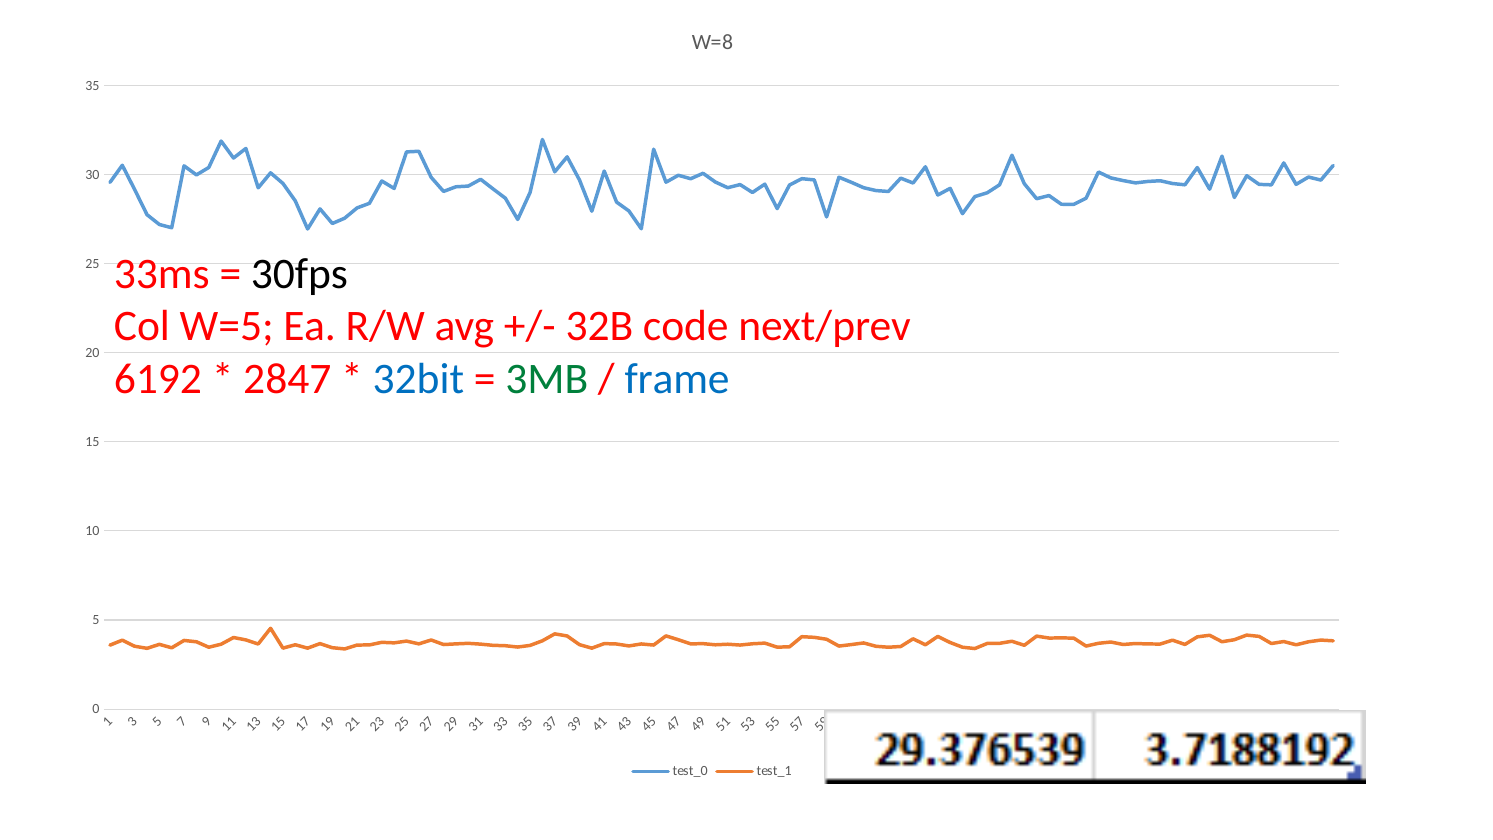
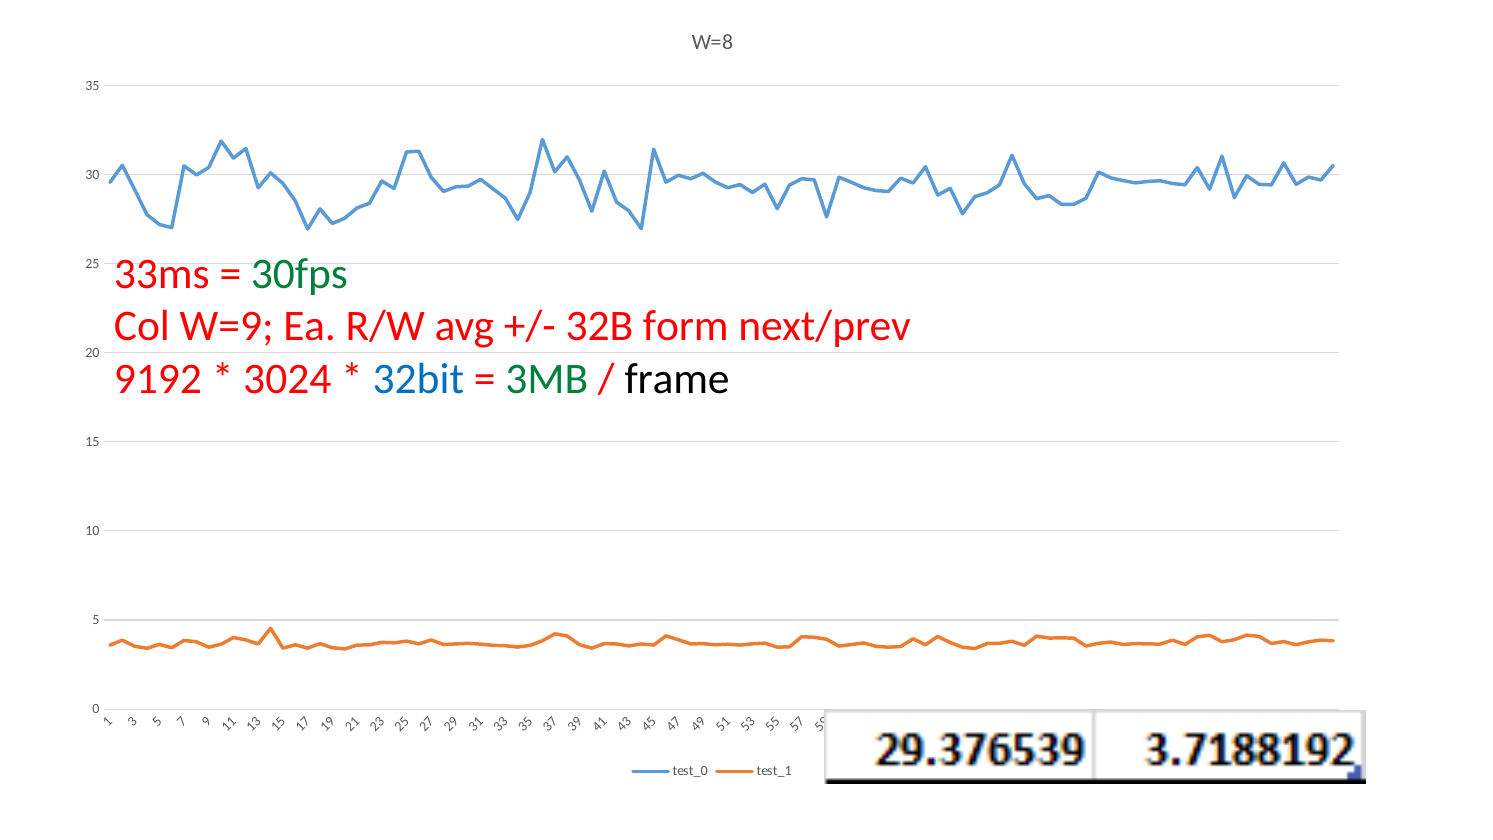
30fps colour: black -> green
W=5: W=5 -> W=9
code: code -> form
6192: 6192 -> 9192
2847: 2847 -> 3024
frame colour: blue -> black
